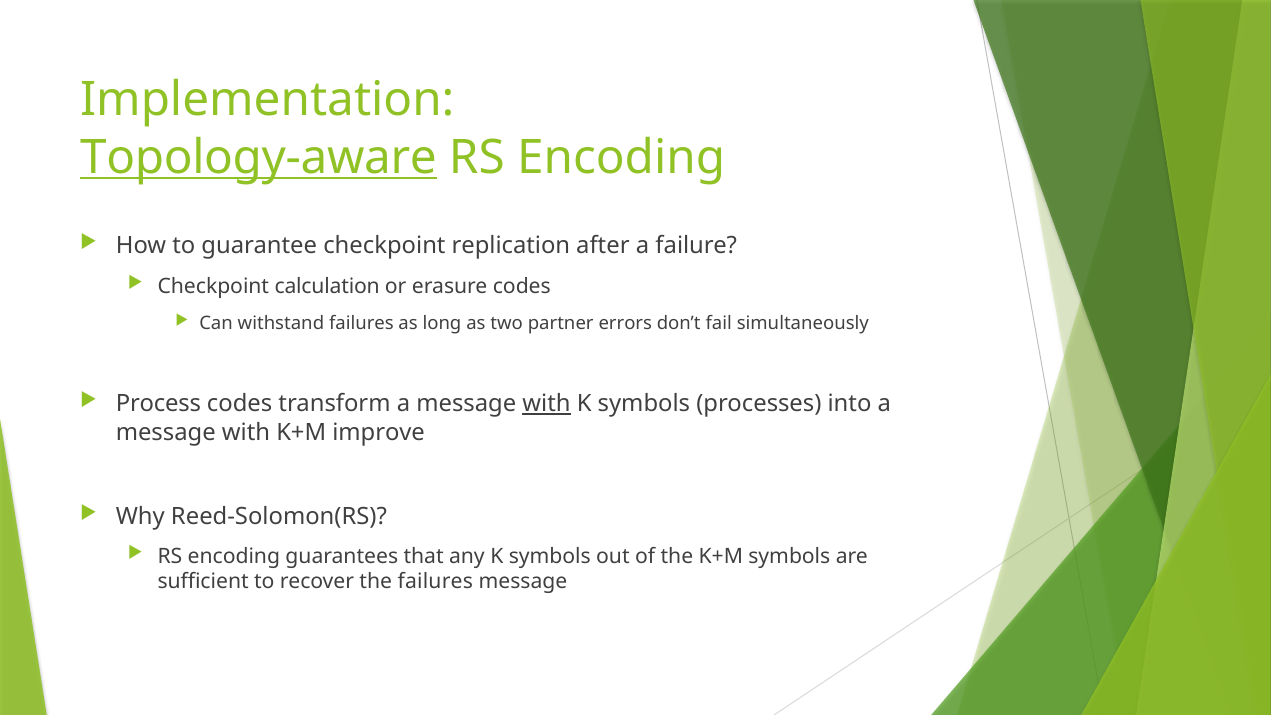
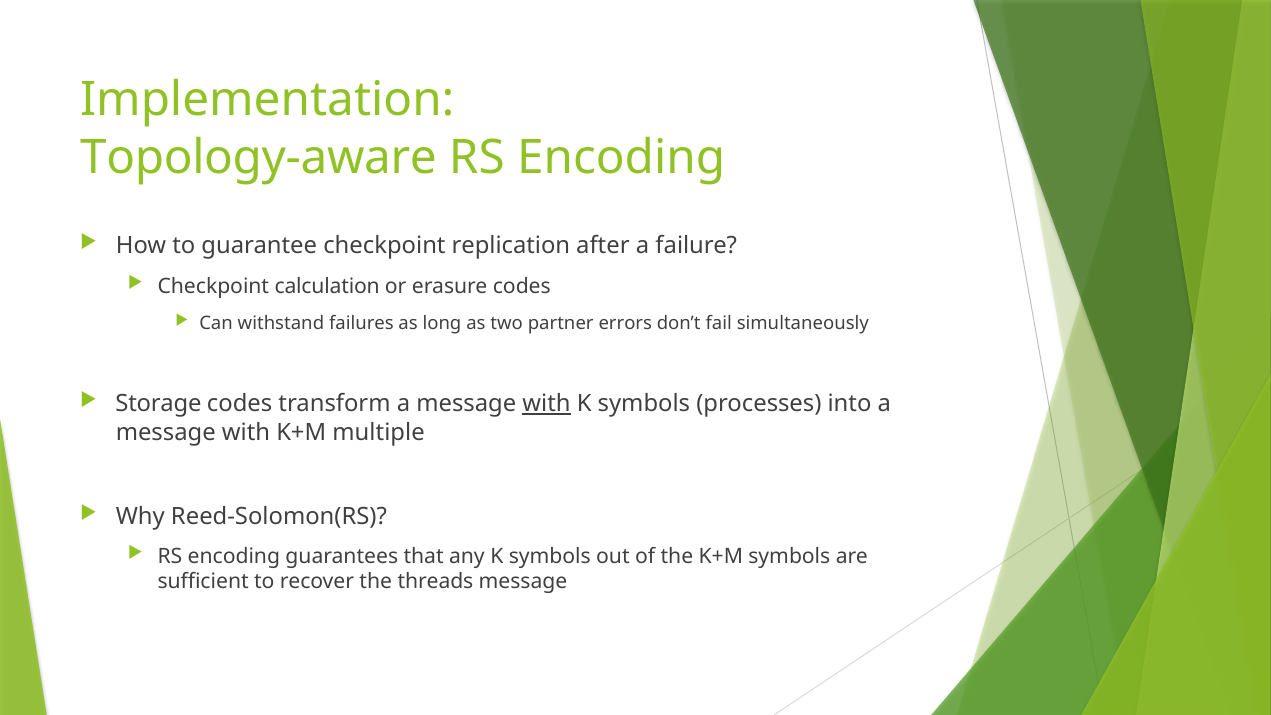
Topology-aware underline: present -> none
Process: Process -> Storage
improve: improve -> multiple
the failures: failures -> threads
